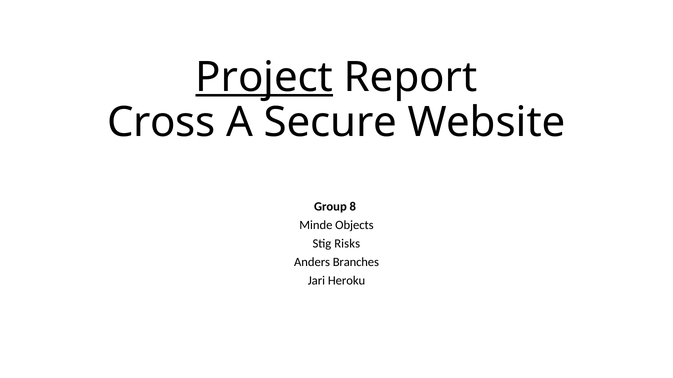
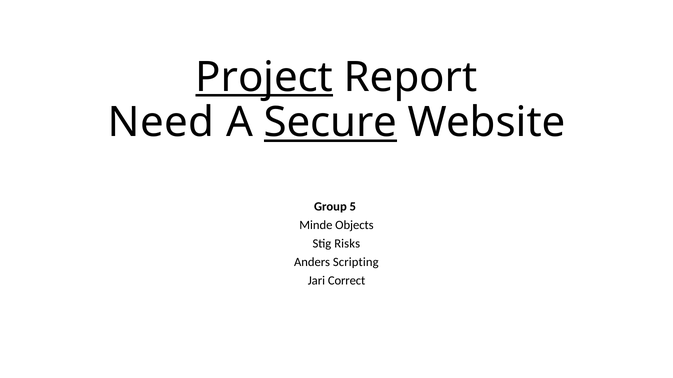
Cross: Cross -> Need
Secure underline: none -> present
8: 8 -> 5
Branches: Branches -> Scripting
Heroku: Heroku -> Correct
